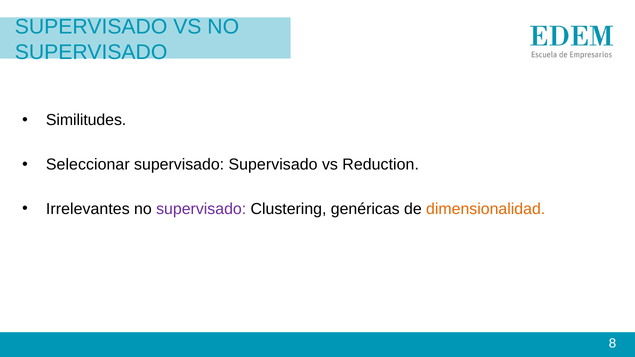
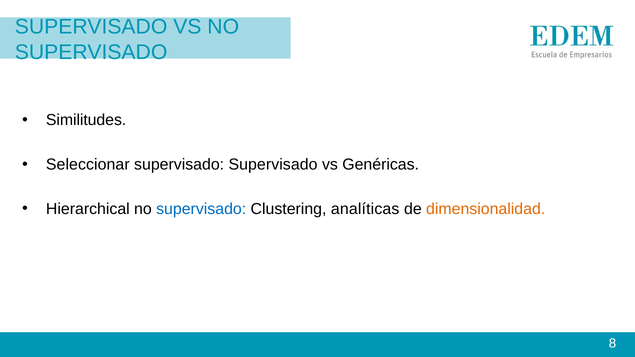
Reduction: Reduction -> Genéricas
Irrelevantes: Irrelevantes -> Hierarchical
supervisado at (201, 209) colour: purple -> blue
genéricas: genéricas -> analíticas
